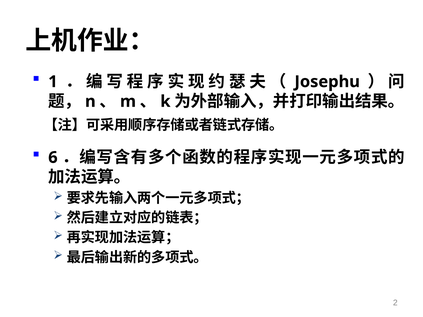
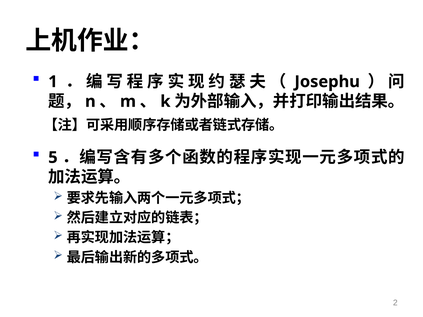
6: 6 -> 5
